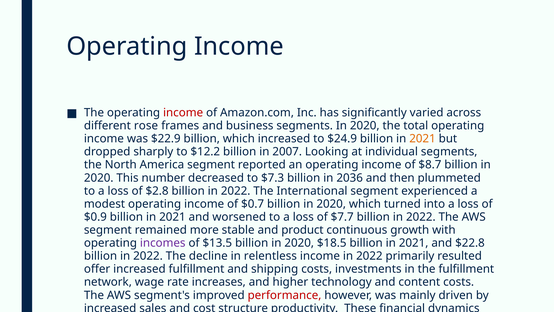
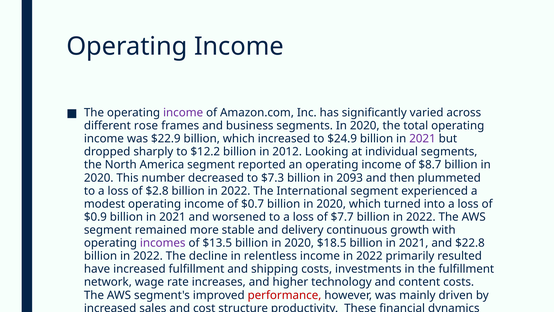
income at (183, 113) colour: red -> purple
2021 at (423, 139) colour: orange -> purple
2007: 2007 -> 2012
2036: 2036 -> 2093
product: product -> delivery
offer: offer -> have
